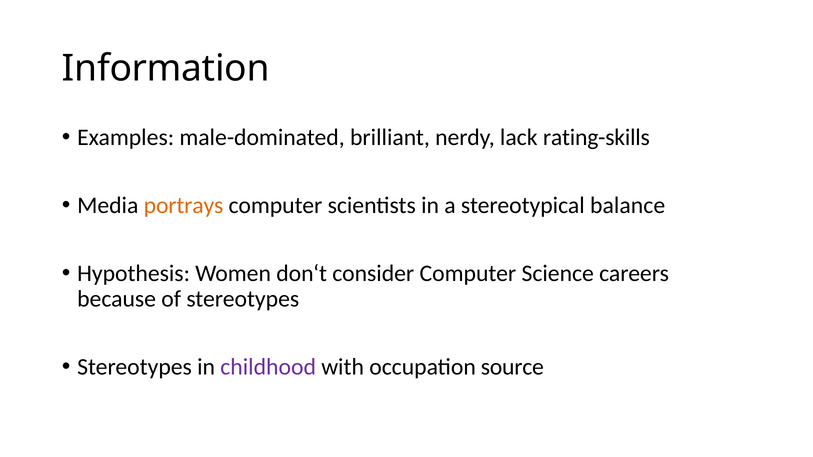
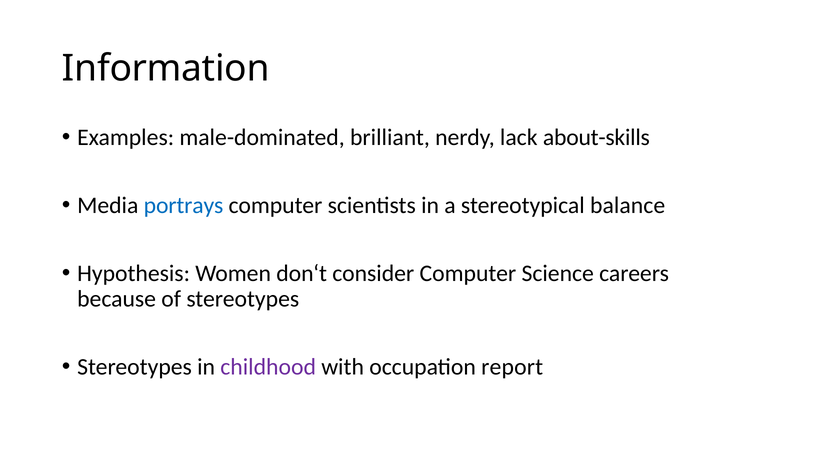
rating-skills: rating-skills -> about-skills
portrays colour: orange -> blue
source: source -> report
